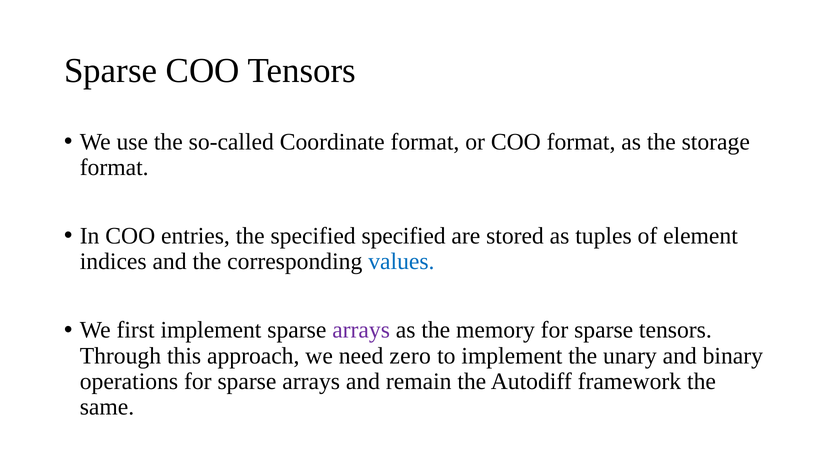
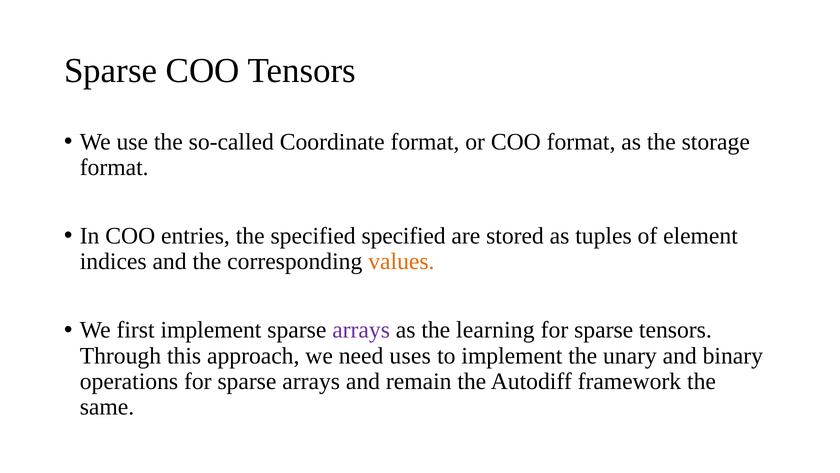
values colour: blue -> orange
memory: memory -> learning
zero: zero -> uses
